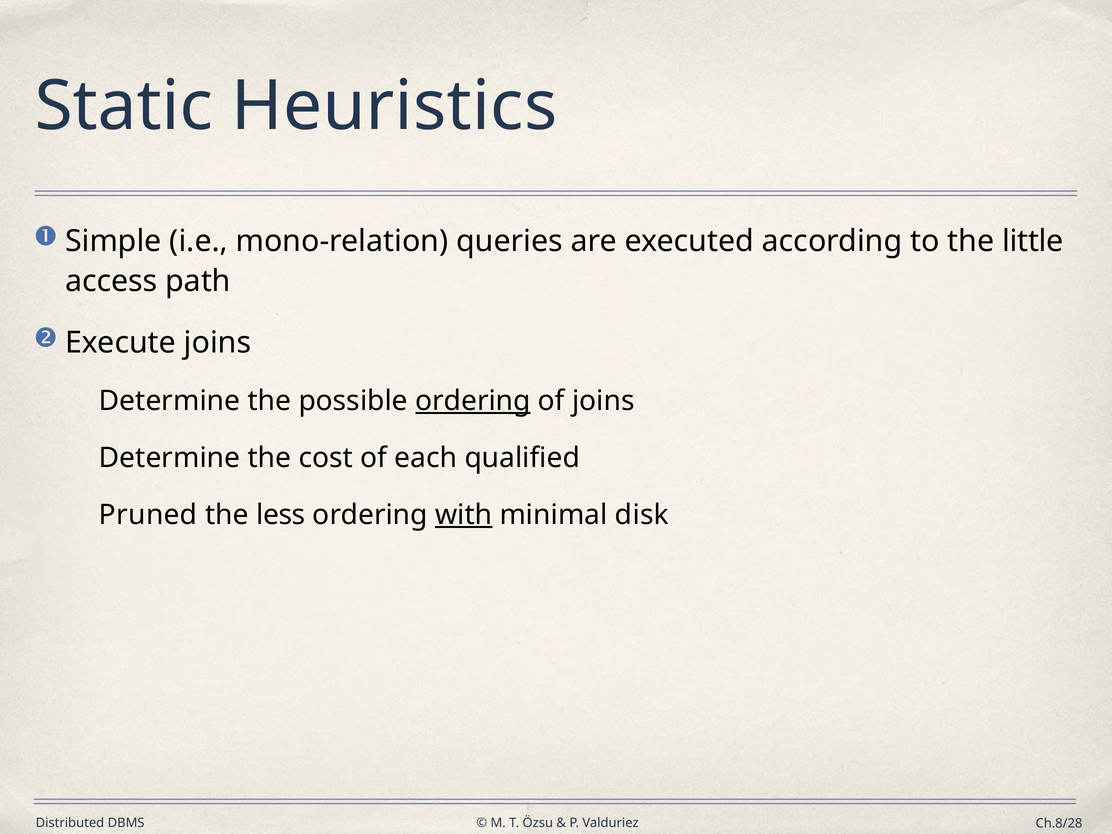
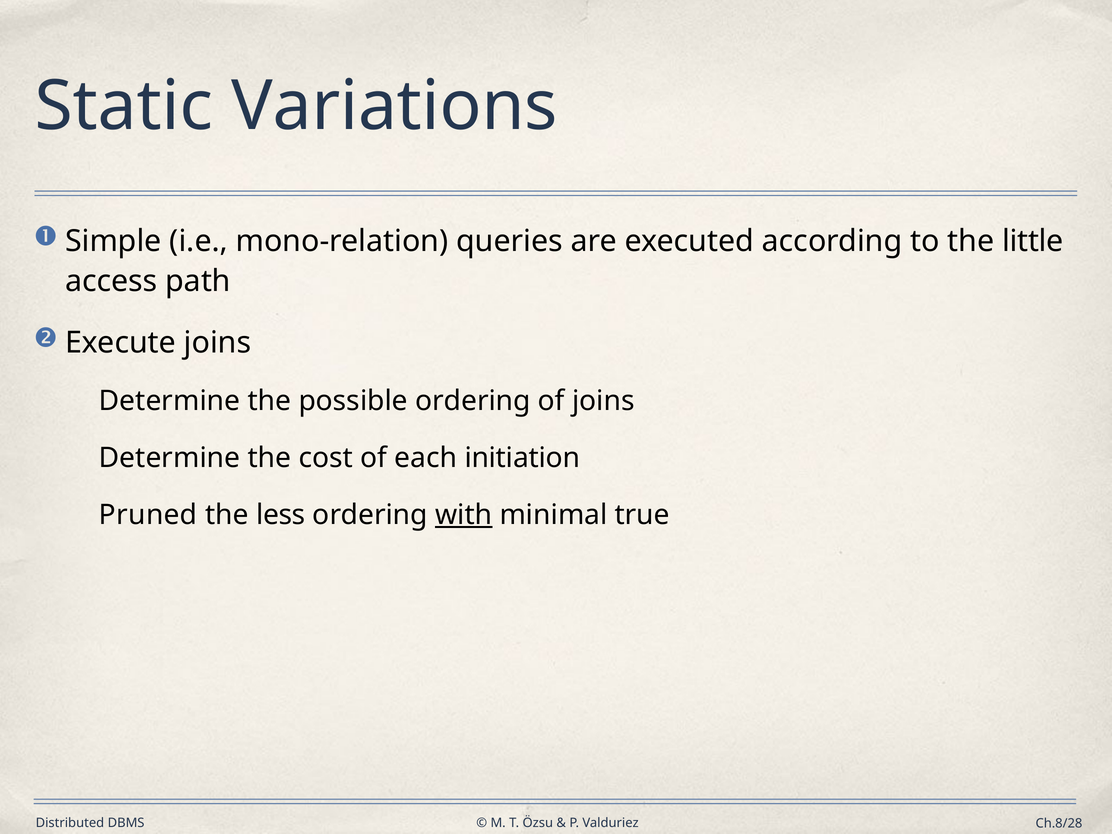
Heuristics: Heuristics -> Variations
ordering at (473, 401) underline: present -> none
qualified: qualified -> initiation
disk: disk -> true
